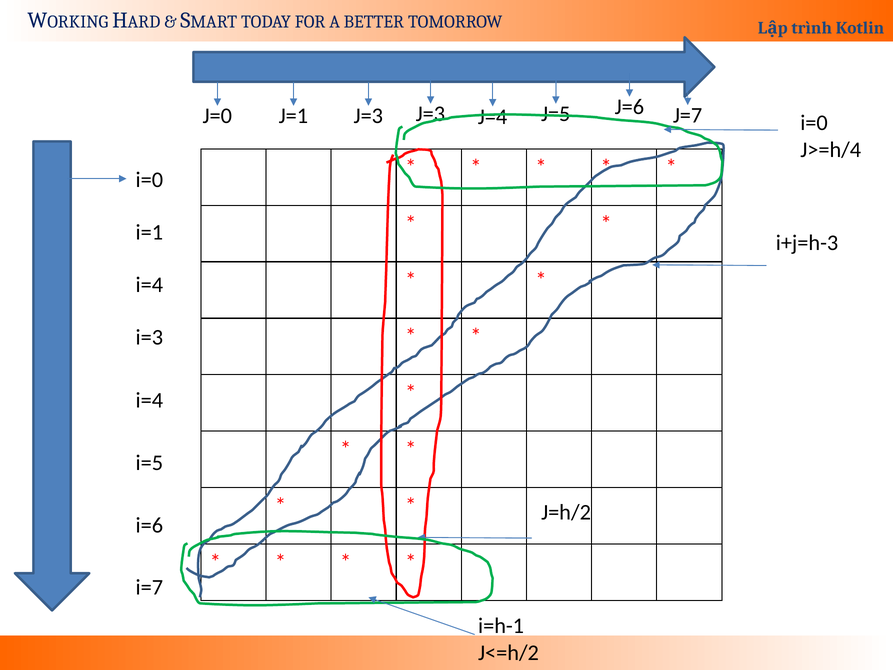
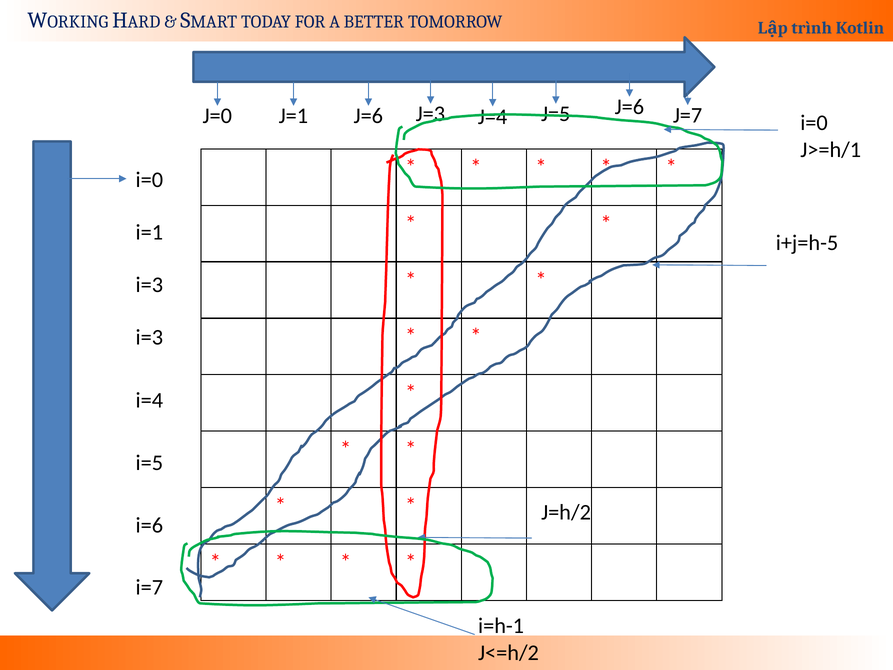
J=1 J=3: J=3 -> J=6
J>=h/4: J>=h/4 -> J>=h/1
i+j=h-3: i+j=h-3 -> i+j=h-5
i=4 at (149, 285): i=4 -> i=3
